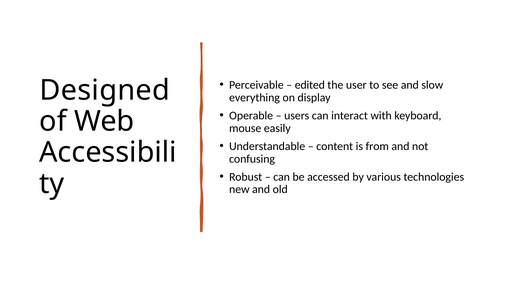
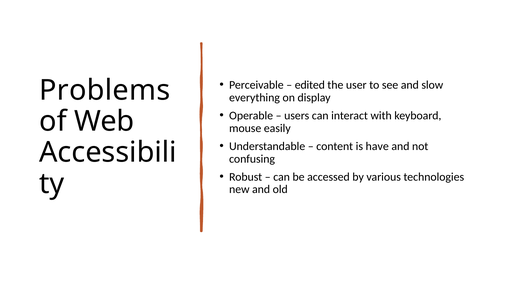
Designed: Designed -> Problems
from: from -> have
